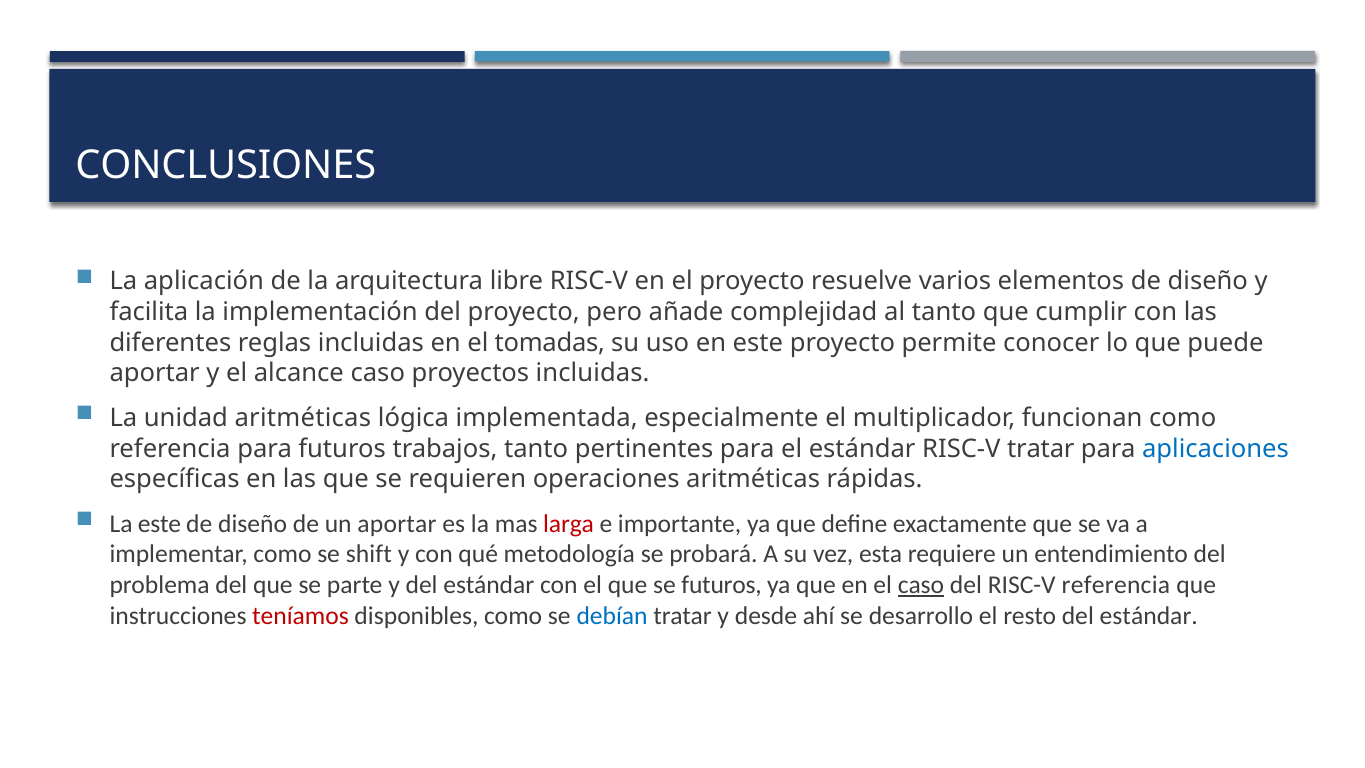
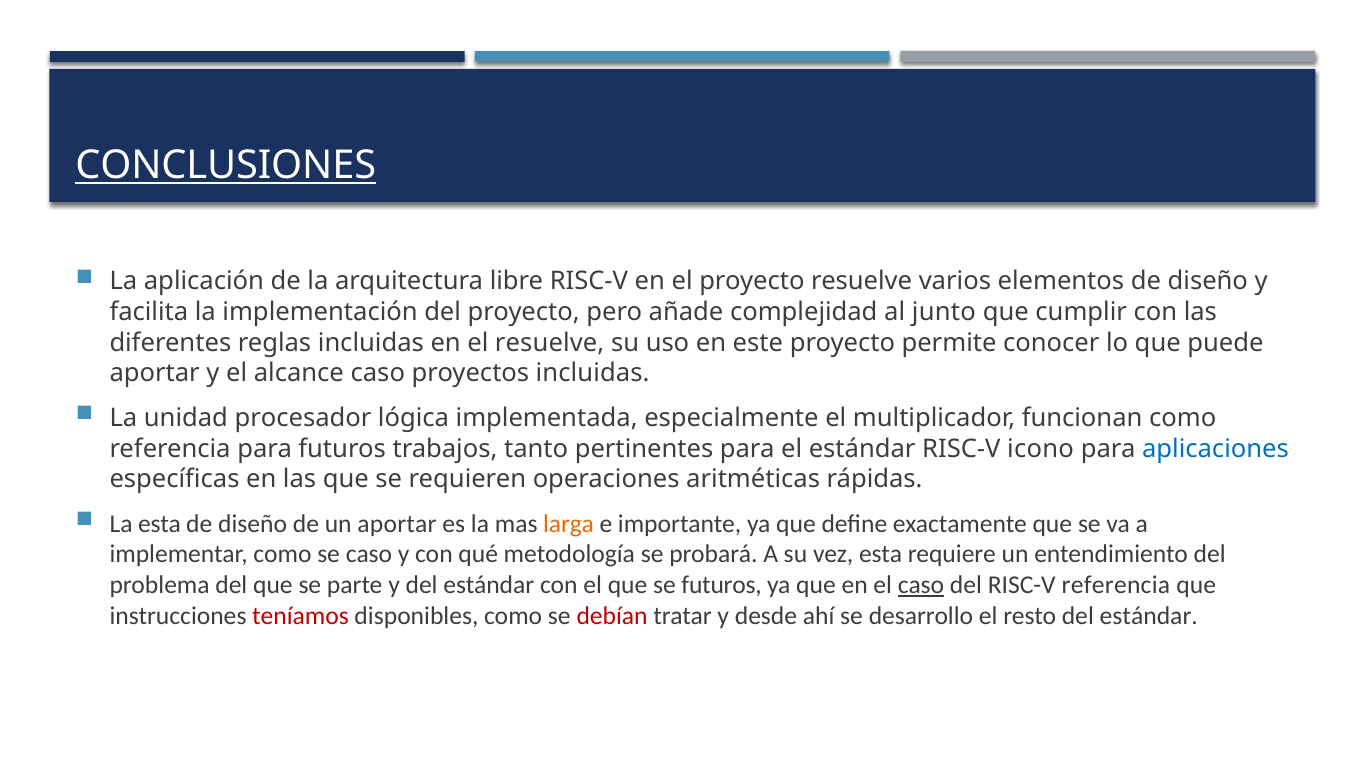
CONCLUSIONES underline: none -> present
al tanto: tanto -> junto
el tomadas: tomadas -> resuelve
unidad aritméticas: aritméticas -> procesador
RISC-V tratar: tratar -> icono
La este: este -> esta
larga colour: red -> orange
se shift: shift -> caso
debían colour: blue -> red
